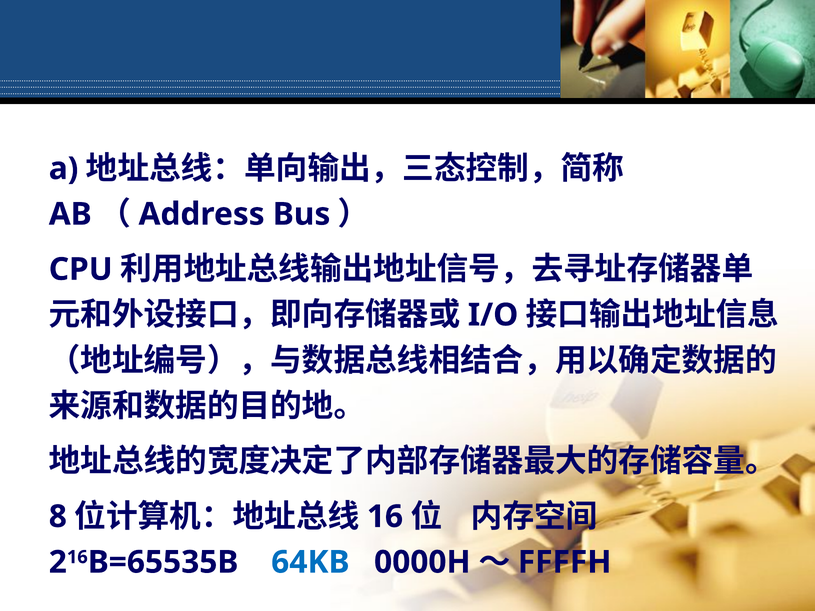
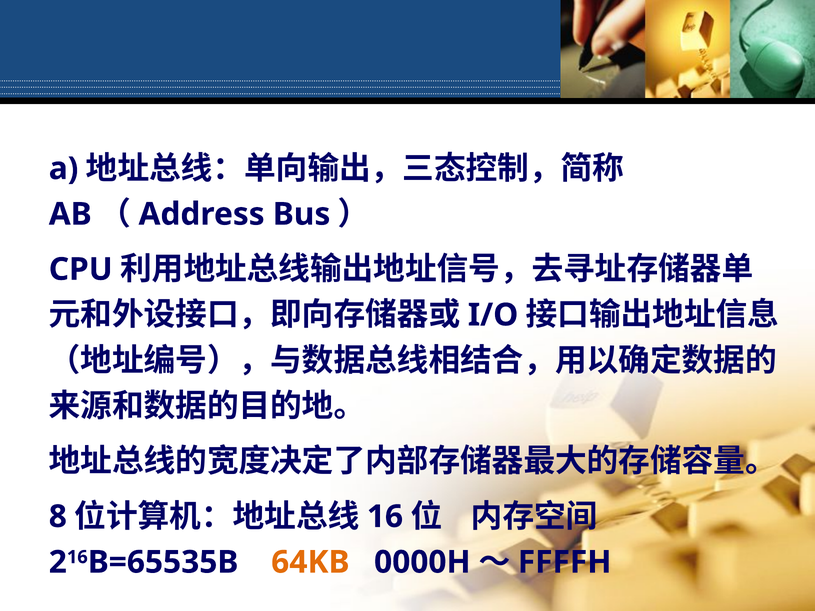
64KB colour: blue -> orange
